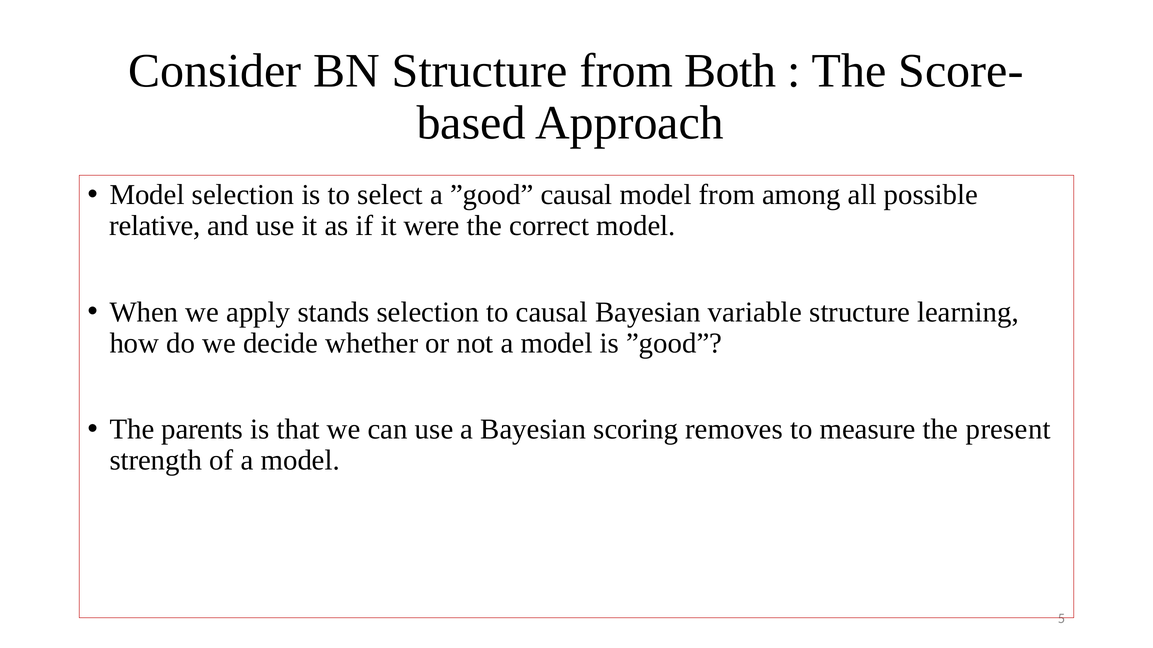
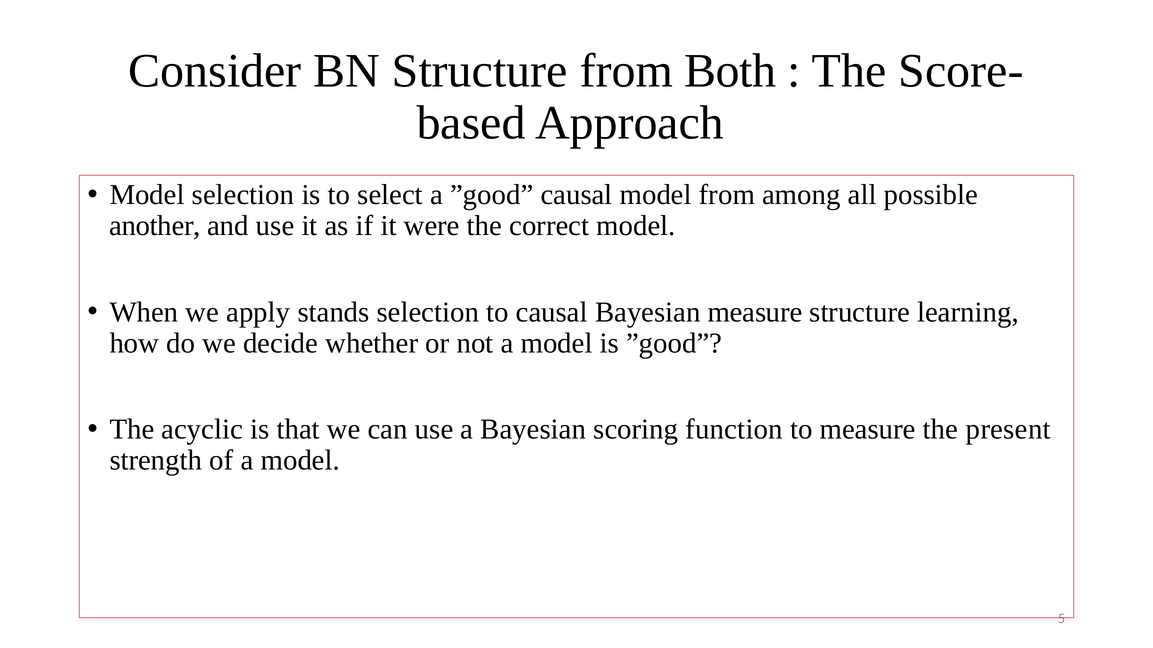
relative: relative -> another
Bayesian variable: variable -> measure
parents: parents -> acyclic
removes: removes -> function
